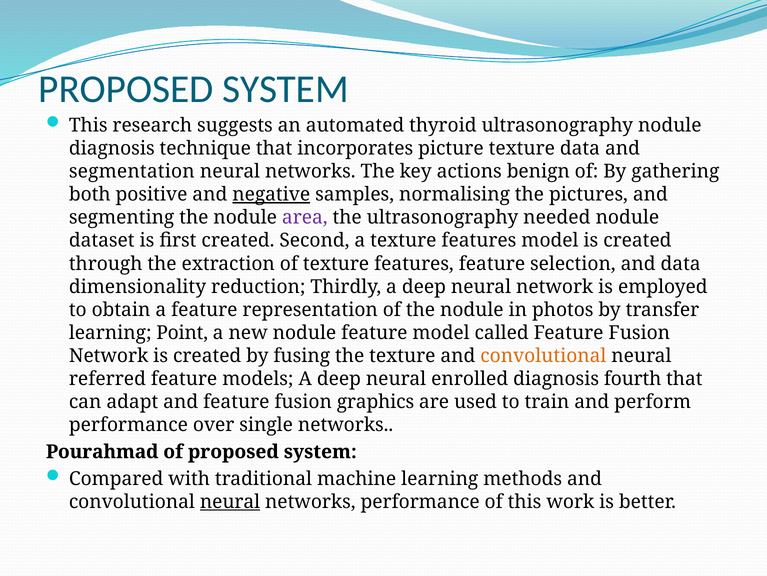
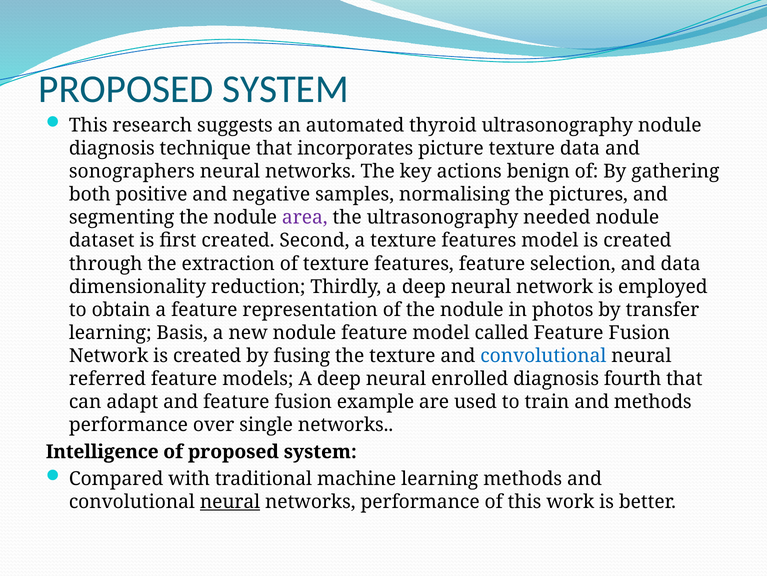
segmentation: segmentation -> sonographers
negative underline: present -> none
Point: Point -> Basis
convolutional at (543, 355) colour: orange -> blue
graphics: graphics -> example
and perform: perform -> methods
Pourahmad: Pourahmad -> Intelligence
